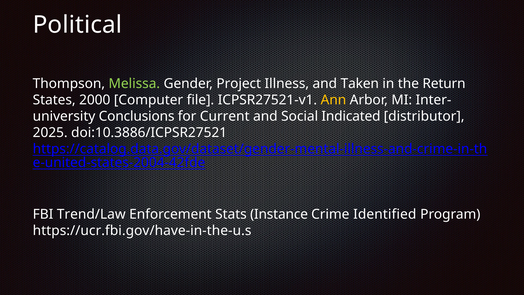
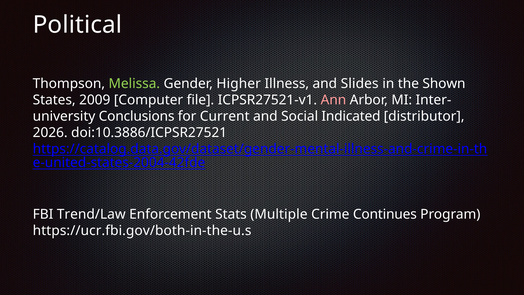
Project: Project -> Higher
Taken: Taken -> Slides
Return: Return -> Shown
2000: 2000 -> 2009
Ann colour: yellow -> pink
2025: 2025 -> 2026
Instance: Instance -> Multiple
Identified: Identified -> Continues
https://ucr.fbi.gov/have-in-the-u.s: https://ucr.fbi.gov/have-in-the-u.s -> https://ucr.fbi.gov/both-in-the-u.s
